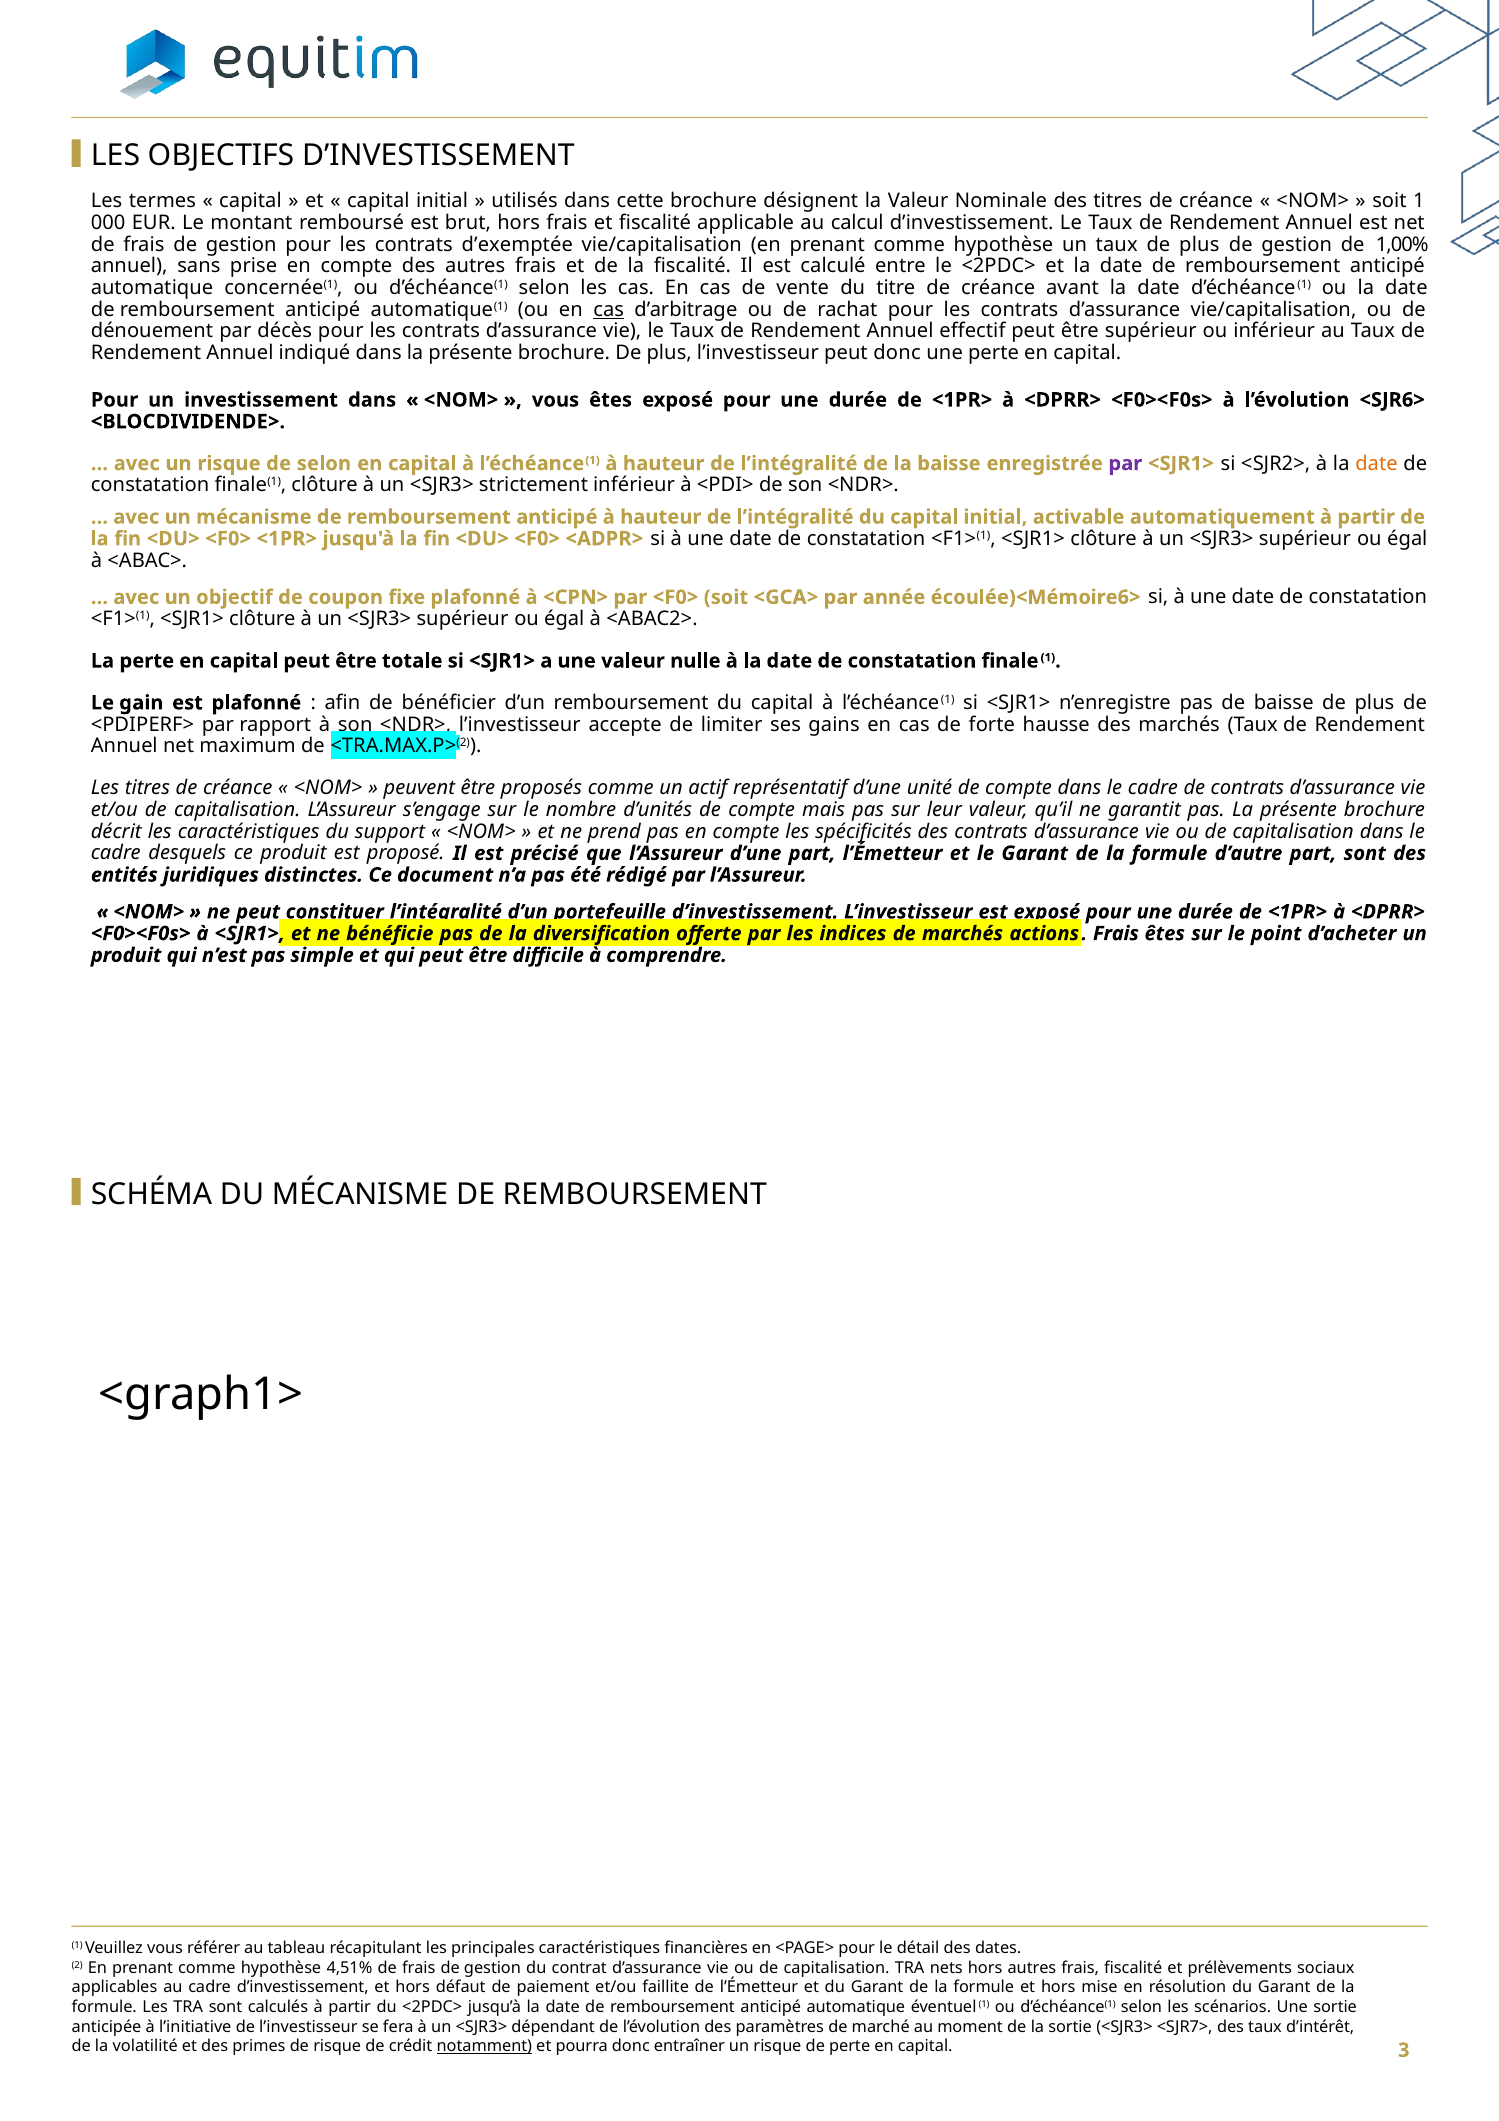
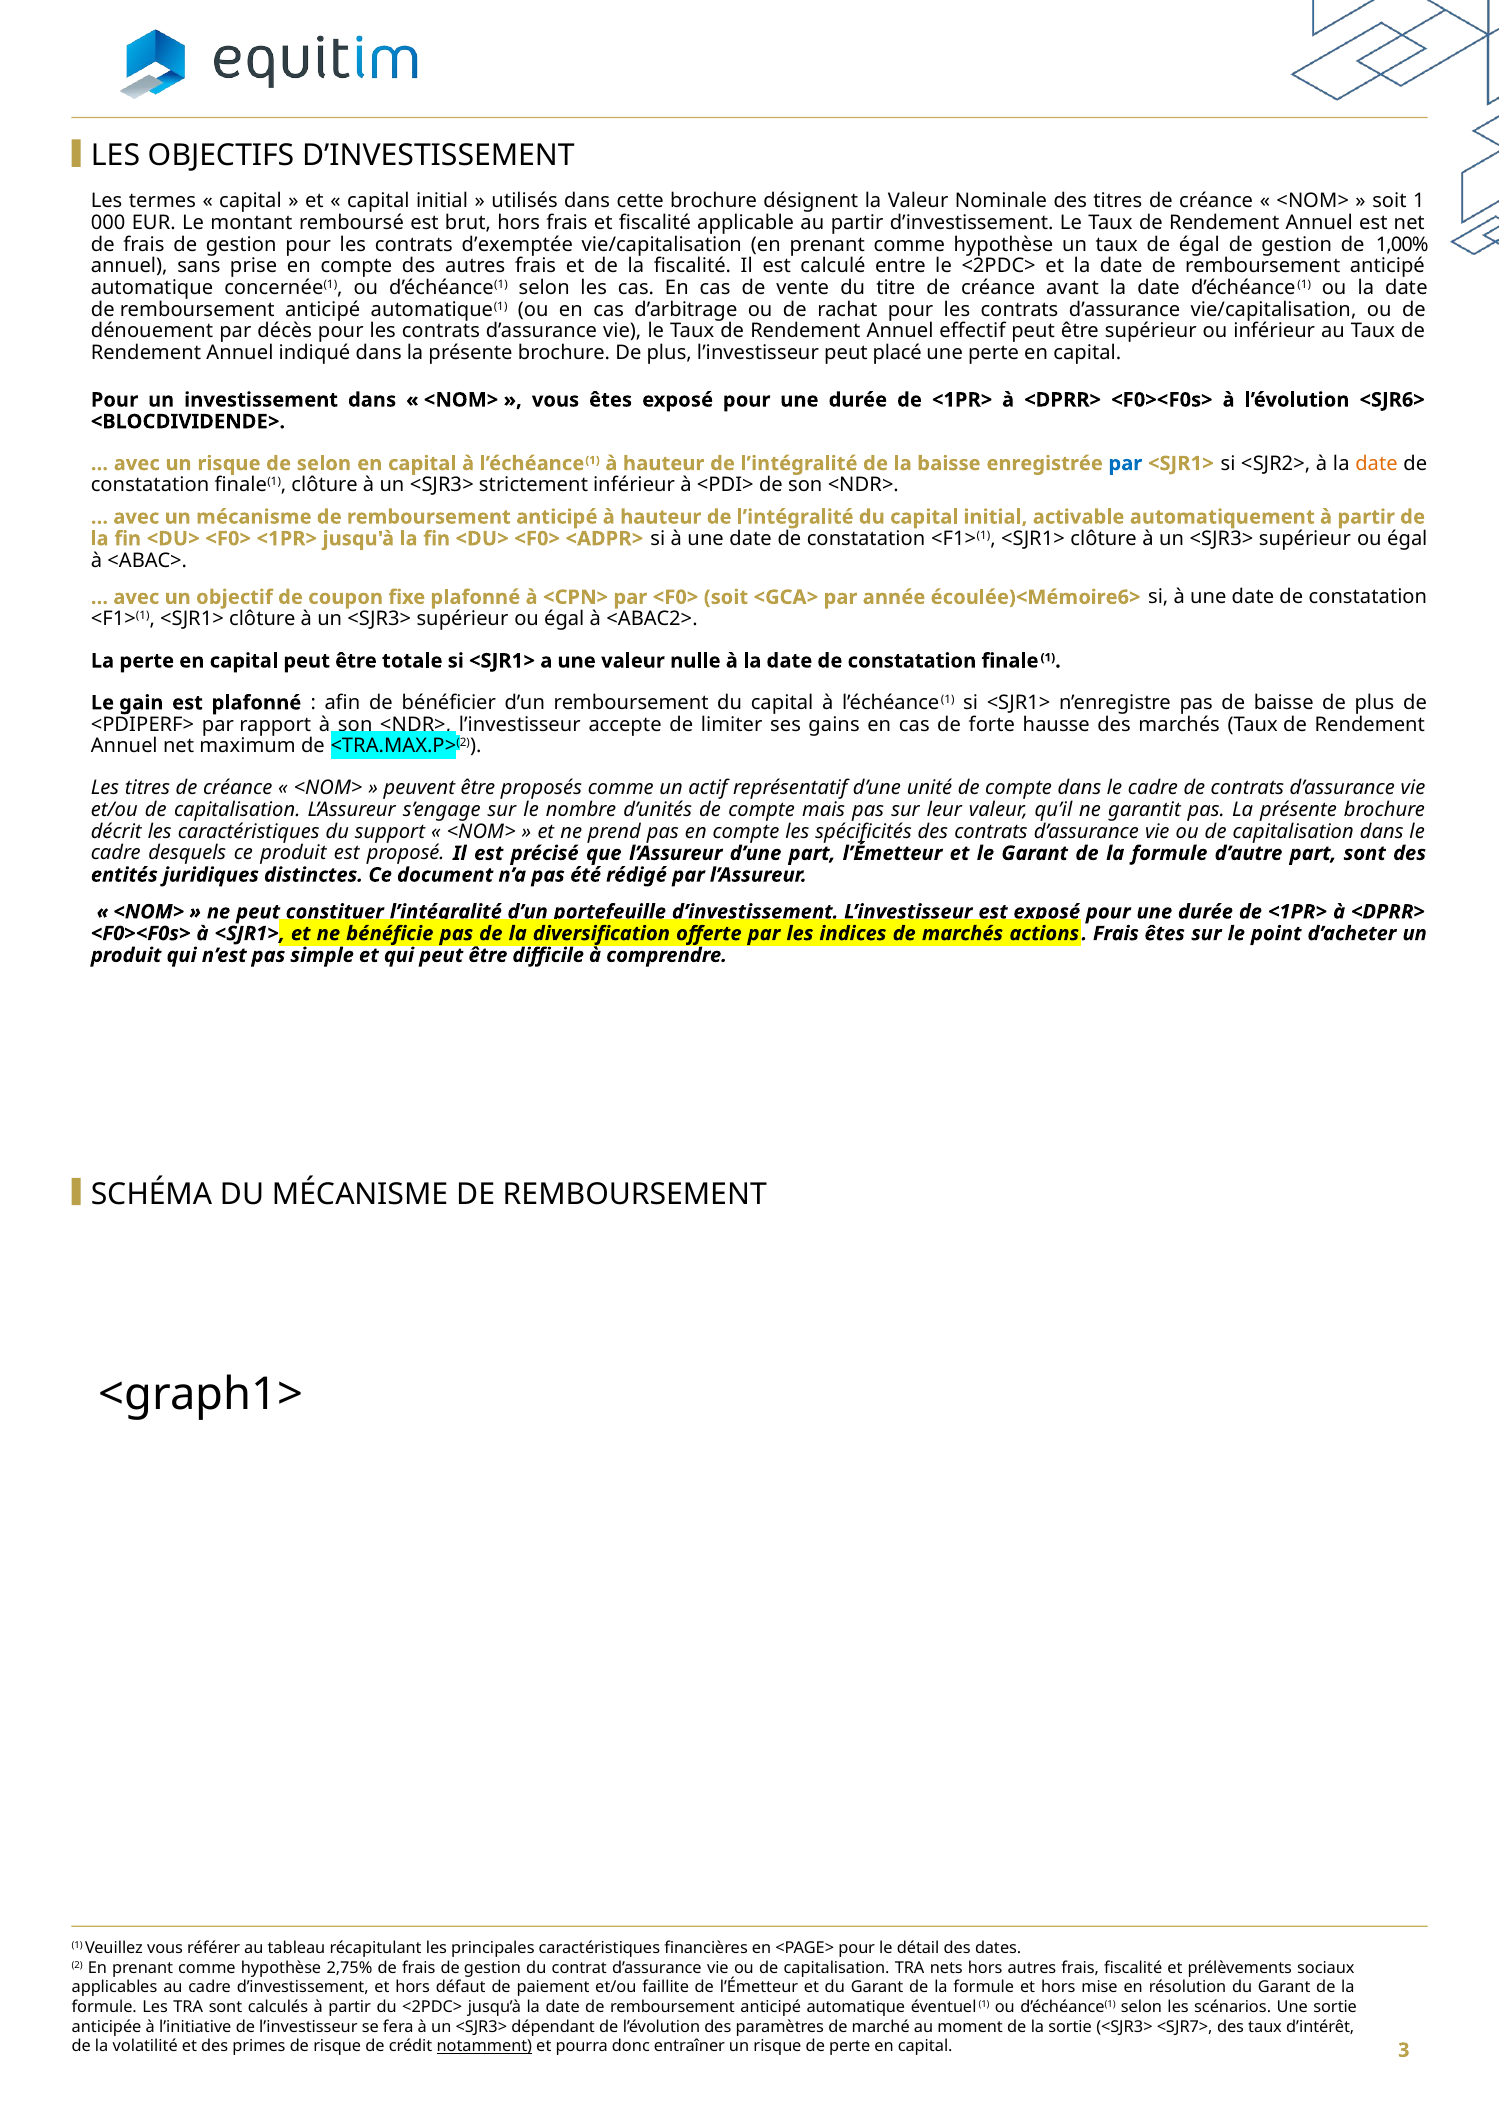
au calcul: calcul -> partir
taux de plus: plus -> égal
cas at (609, 309) underline: present -> none
peut donc: donc -> placé
par at (1125, 463) colour: purple -> blue
4,51%: 4,51% -> 2,75%
